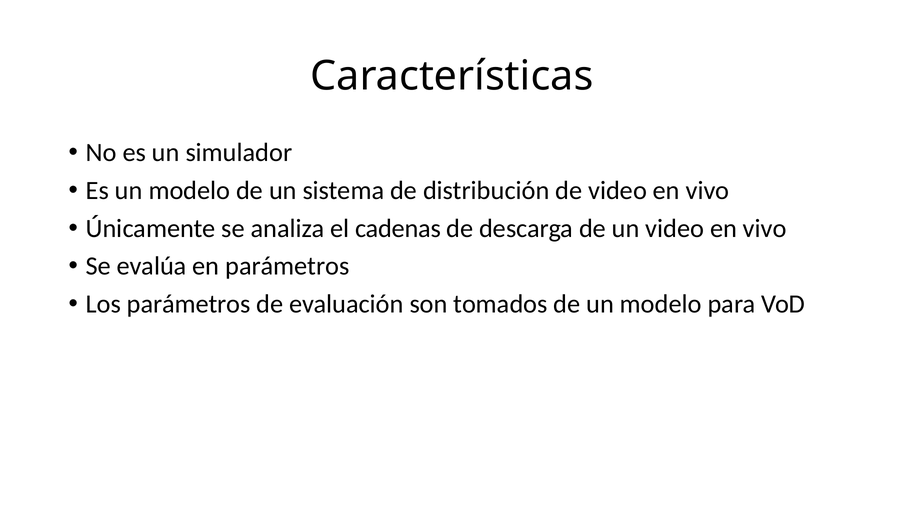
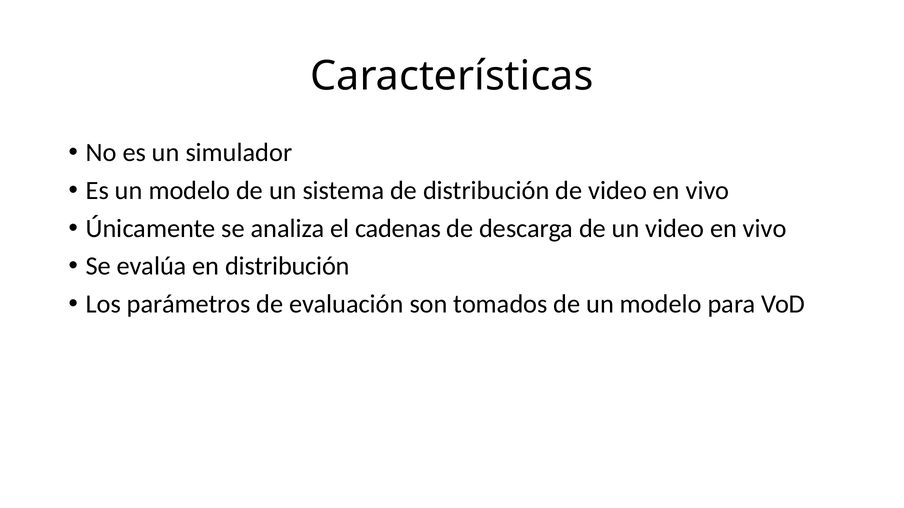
en parámetros: parámetros -> distribución
